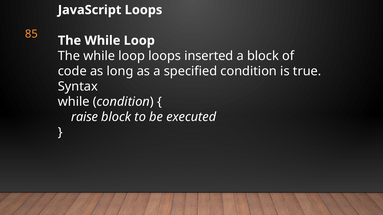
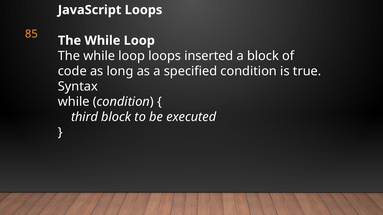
raise: raise -> third
